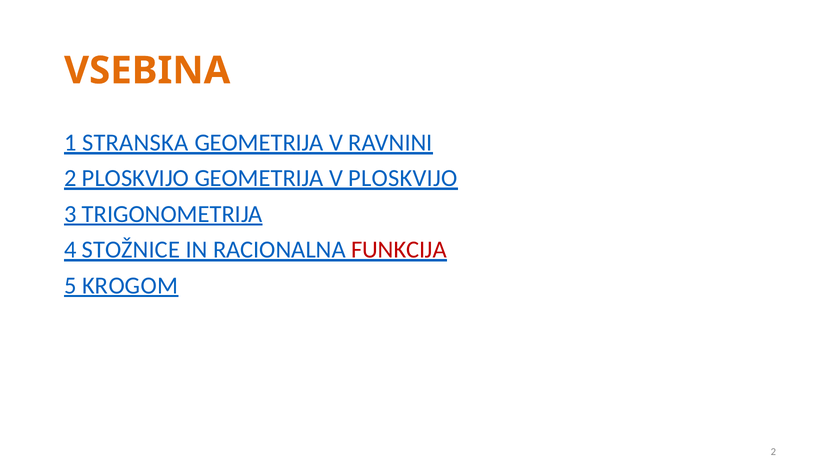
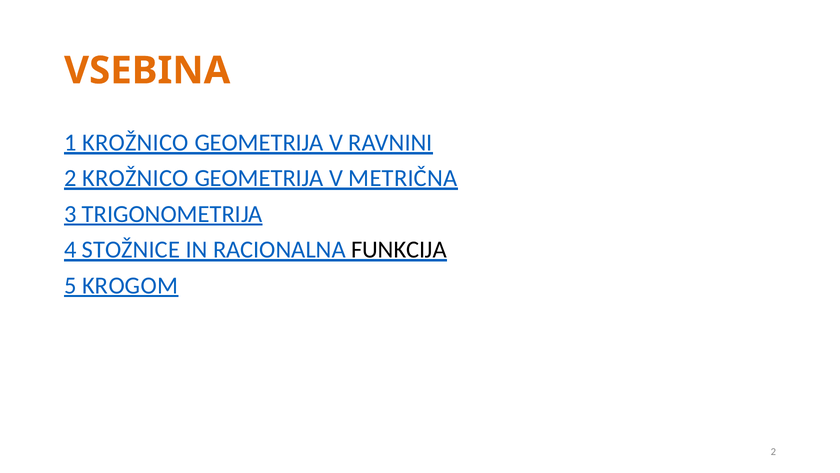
1 STRANSKA: STRANSKA -> KROŽNICO
2 PLOSKVIJO: PLOSKVIJO -> KROŽNICO
V PLOSKVIJO: PLOSKVIJO -> METRIČNA
FUNKCIJA colour: red -> black
